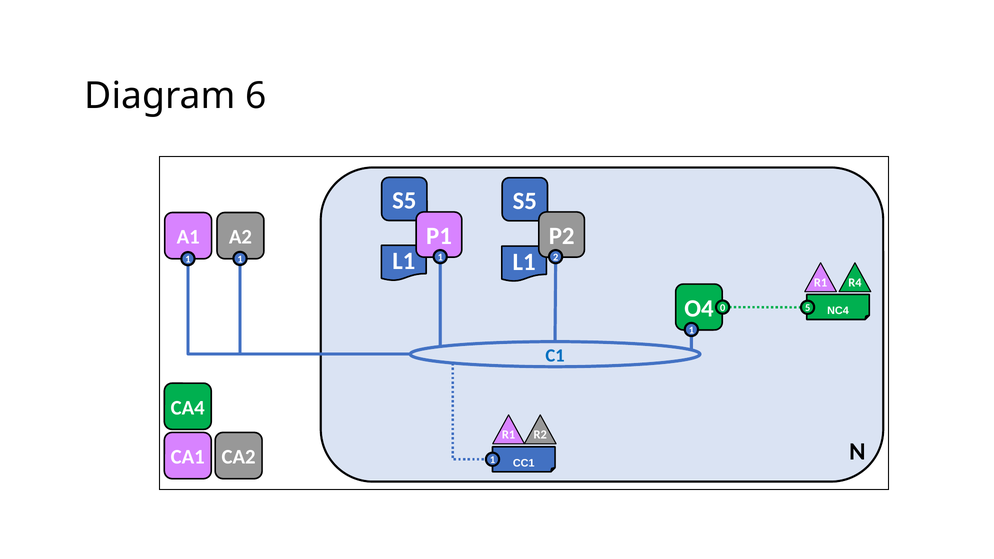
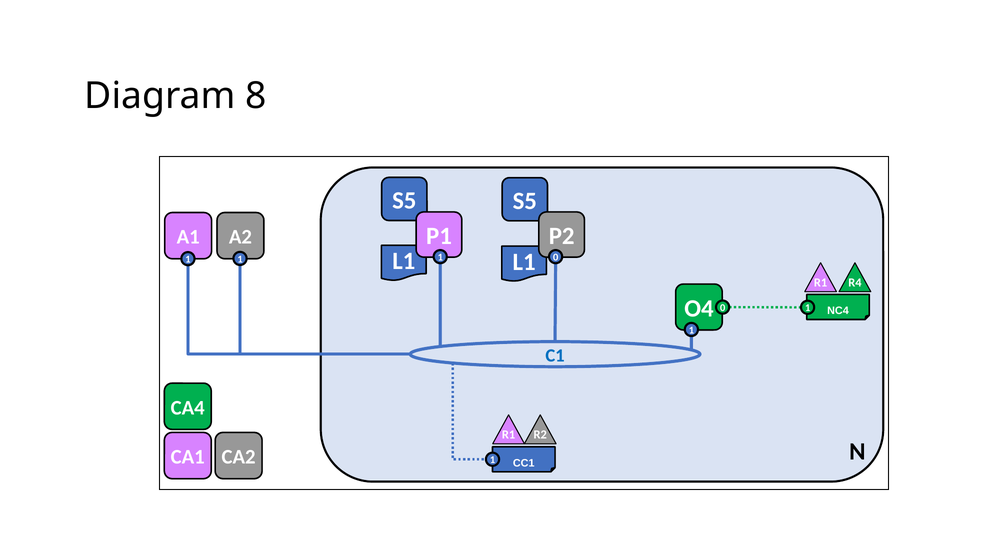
6: 6 -> 8
1 2: 2 -> 0
5 at (808, 308): 5 -> 1
